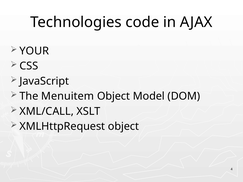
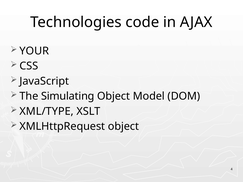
Menuitem: Menuitem -> Simulating
XML/CALL: XML/CALL -> XML/TYPE
